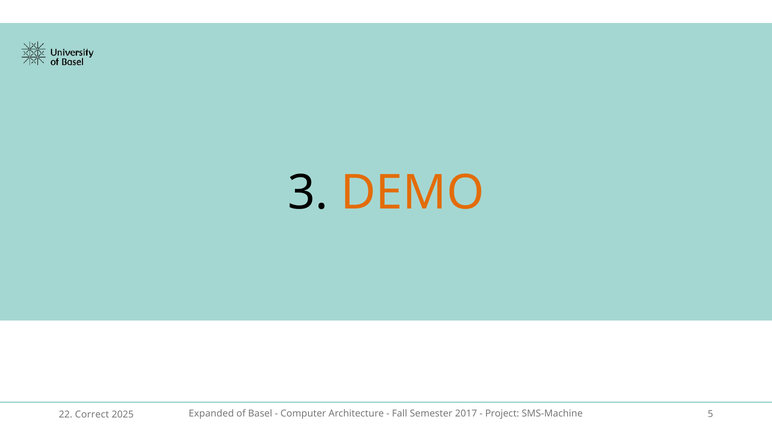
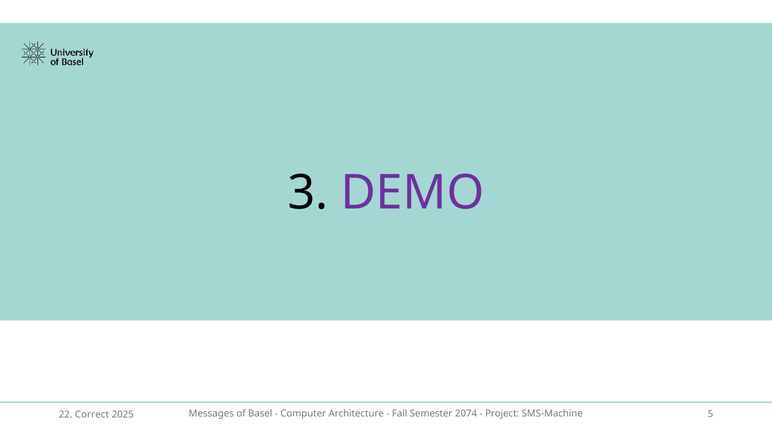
DEMO colour: orange -> purple
Expanded: Expanded -> Messages
2017: 2017 -> 2074
